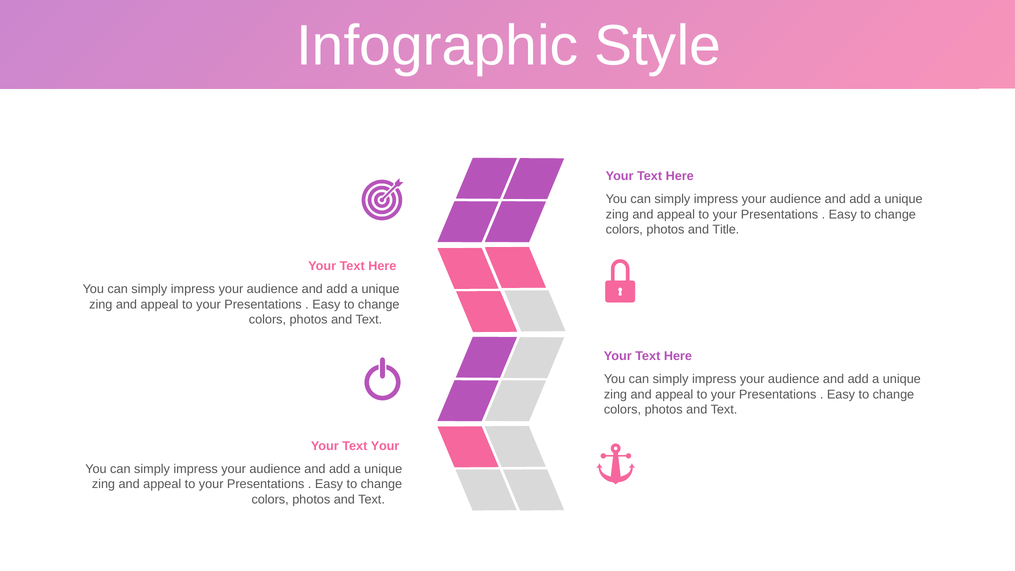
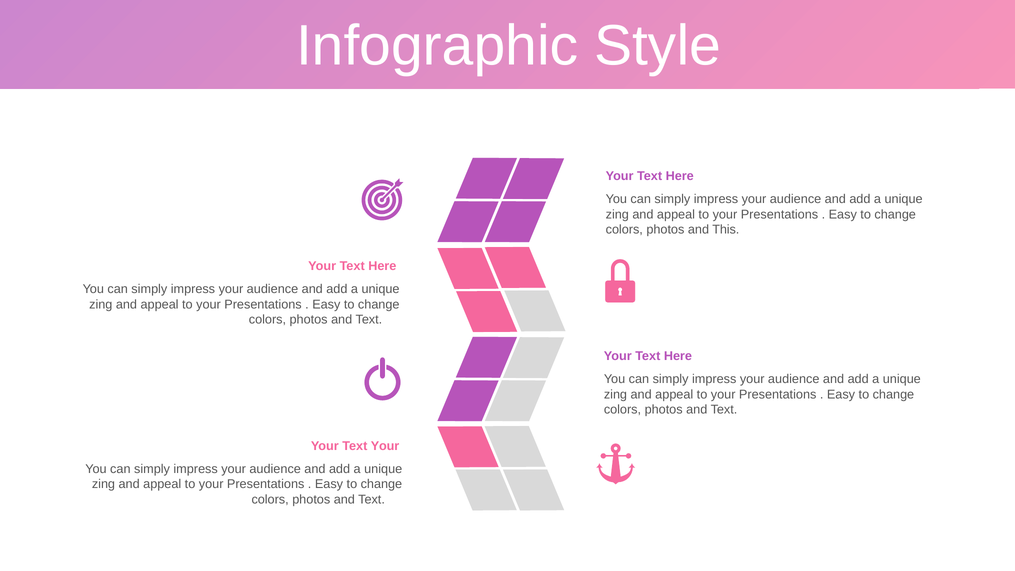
Title: Title -> This
